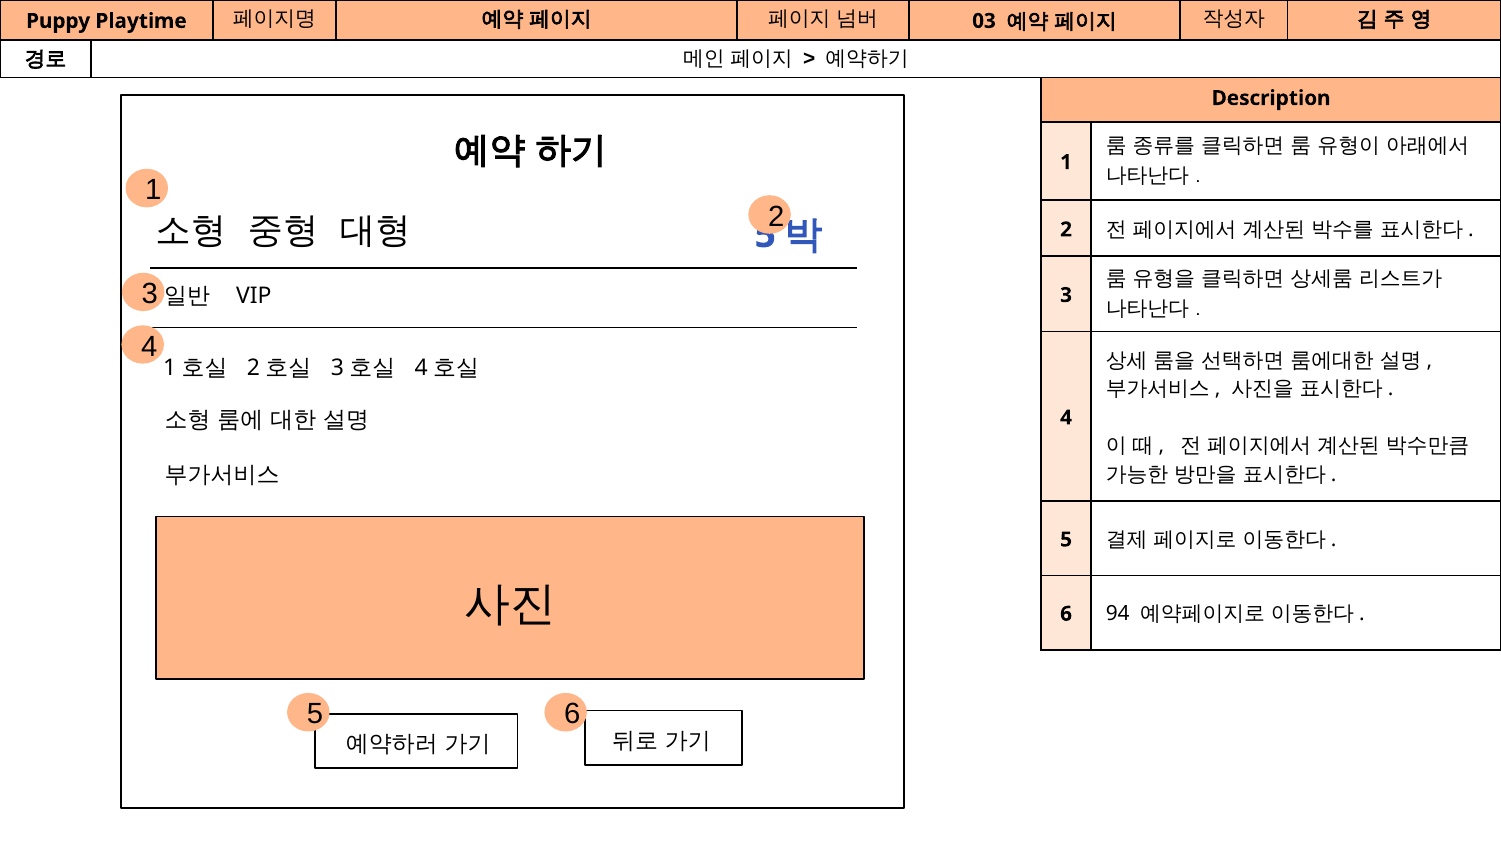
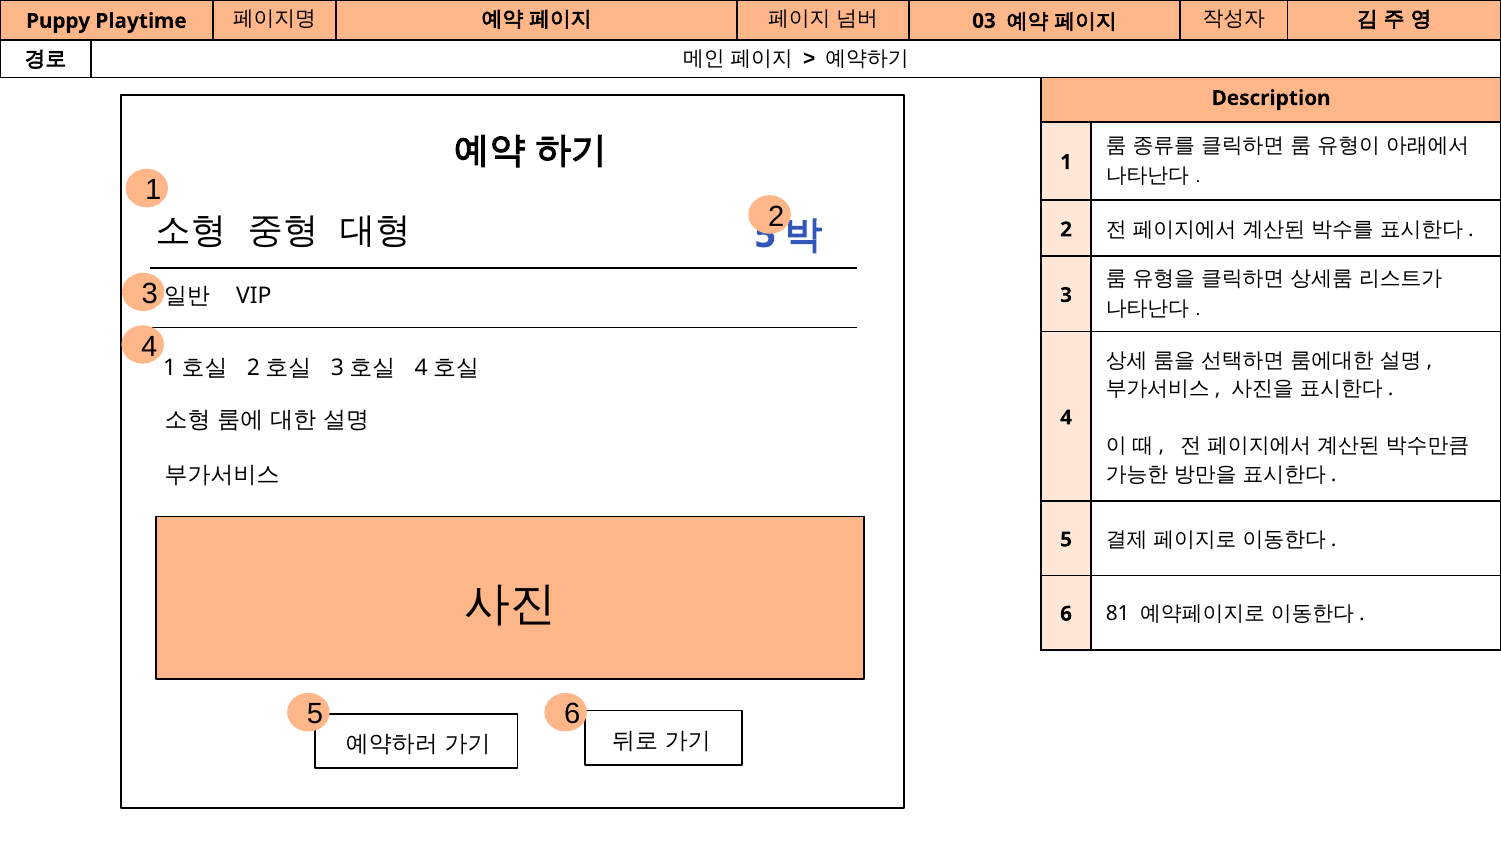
94: 94 -> 81
